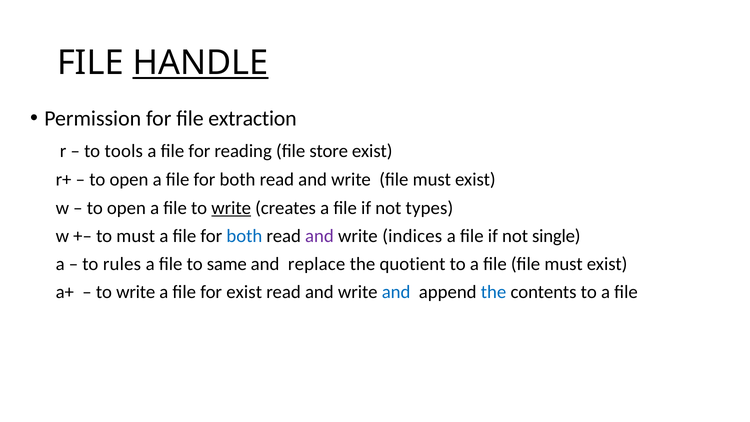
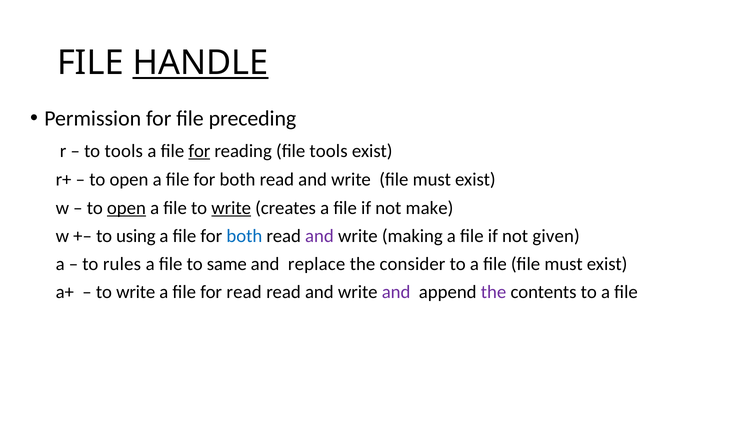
extraction: extraction -> preceding
for at (199, 151) underline: none -> present
file store: store -> tools
open at (126, 208) underline: none -> present
types: types -> make
to must: must -> using
indices: indices -> making
single: single -> given
quotient: quotient -> consider
for exist: exist -> read
and at (396, 292) colour: blue -> purple
the at (494, 292) colour: blue -> purple
